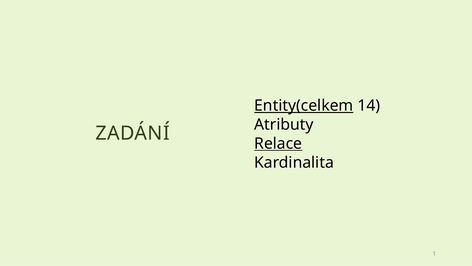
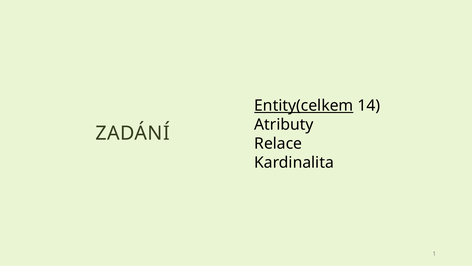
Relace underline: present -> none
